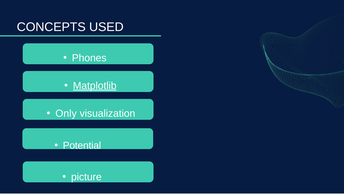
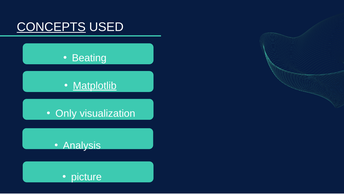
CONCEPTS underline: none -> present
Phones: Phones -> Beating
Potential: Potential -> Analysis
